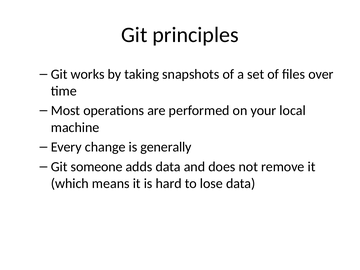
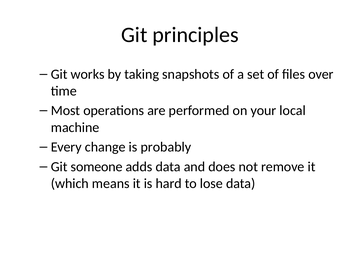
generally: generally -> probably
